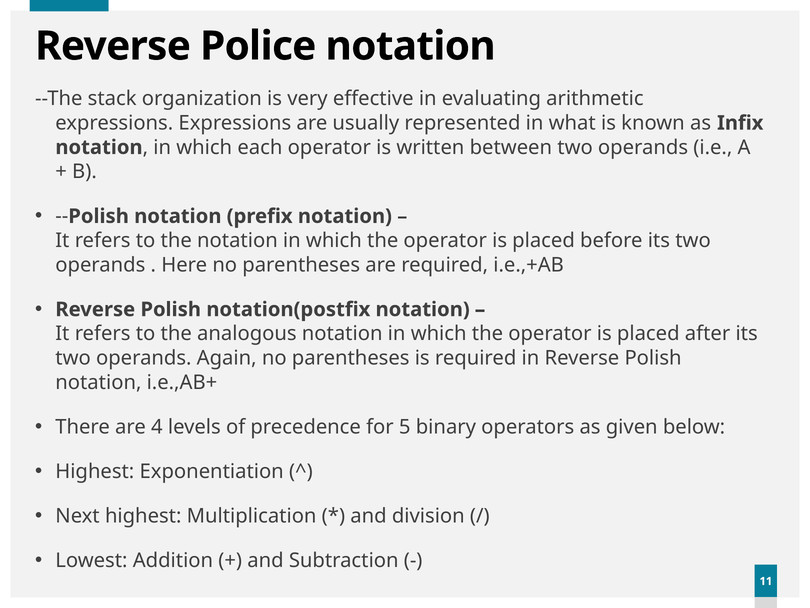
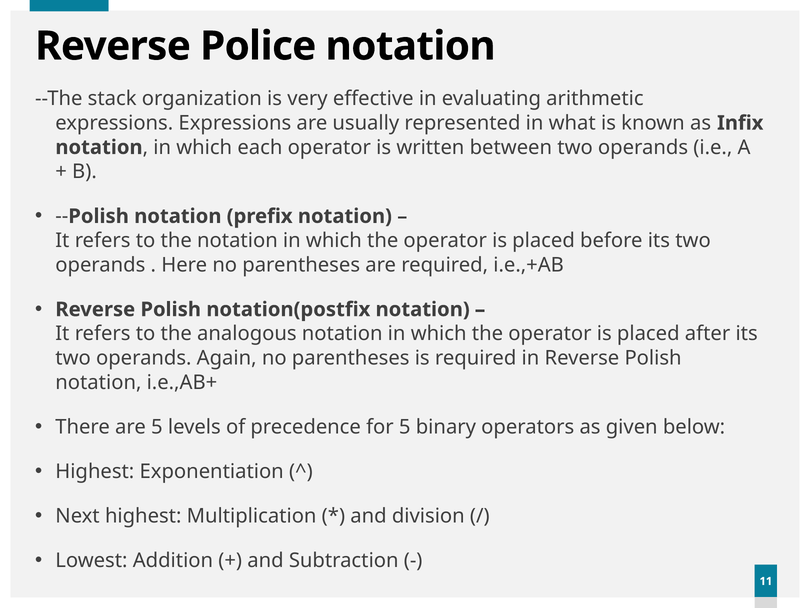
are 4: 4 -> 5
